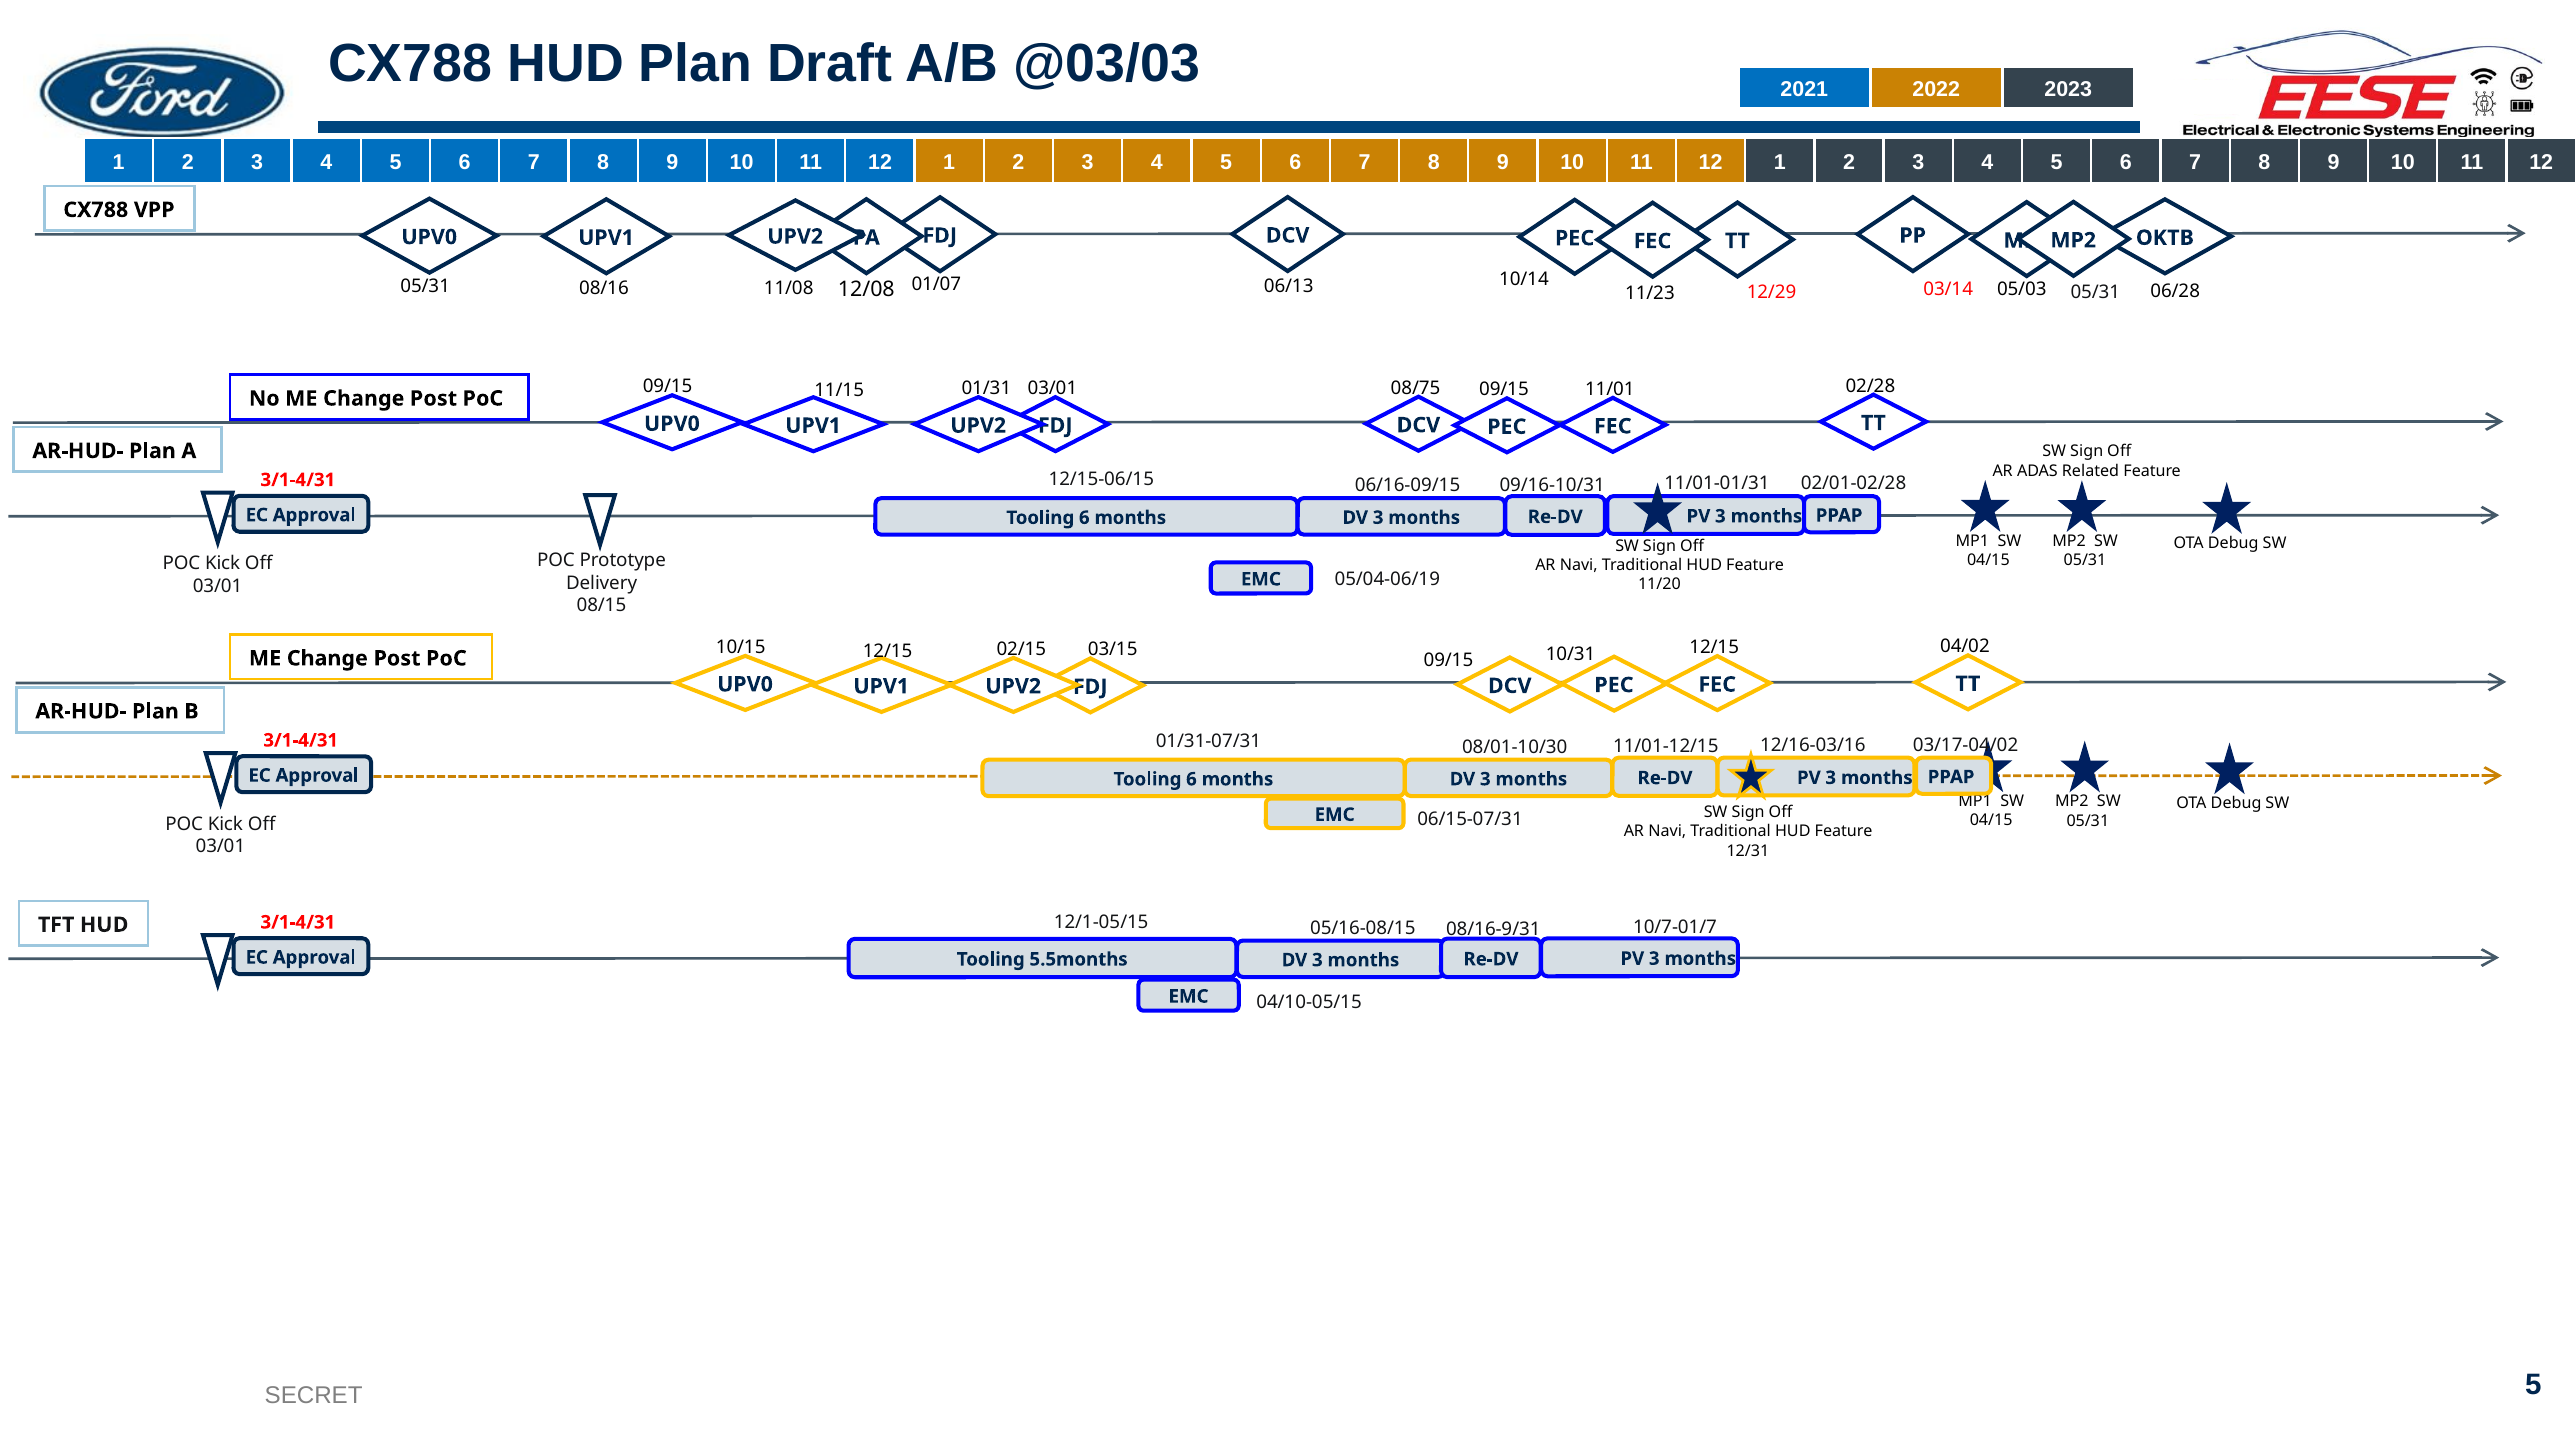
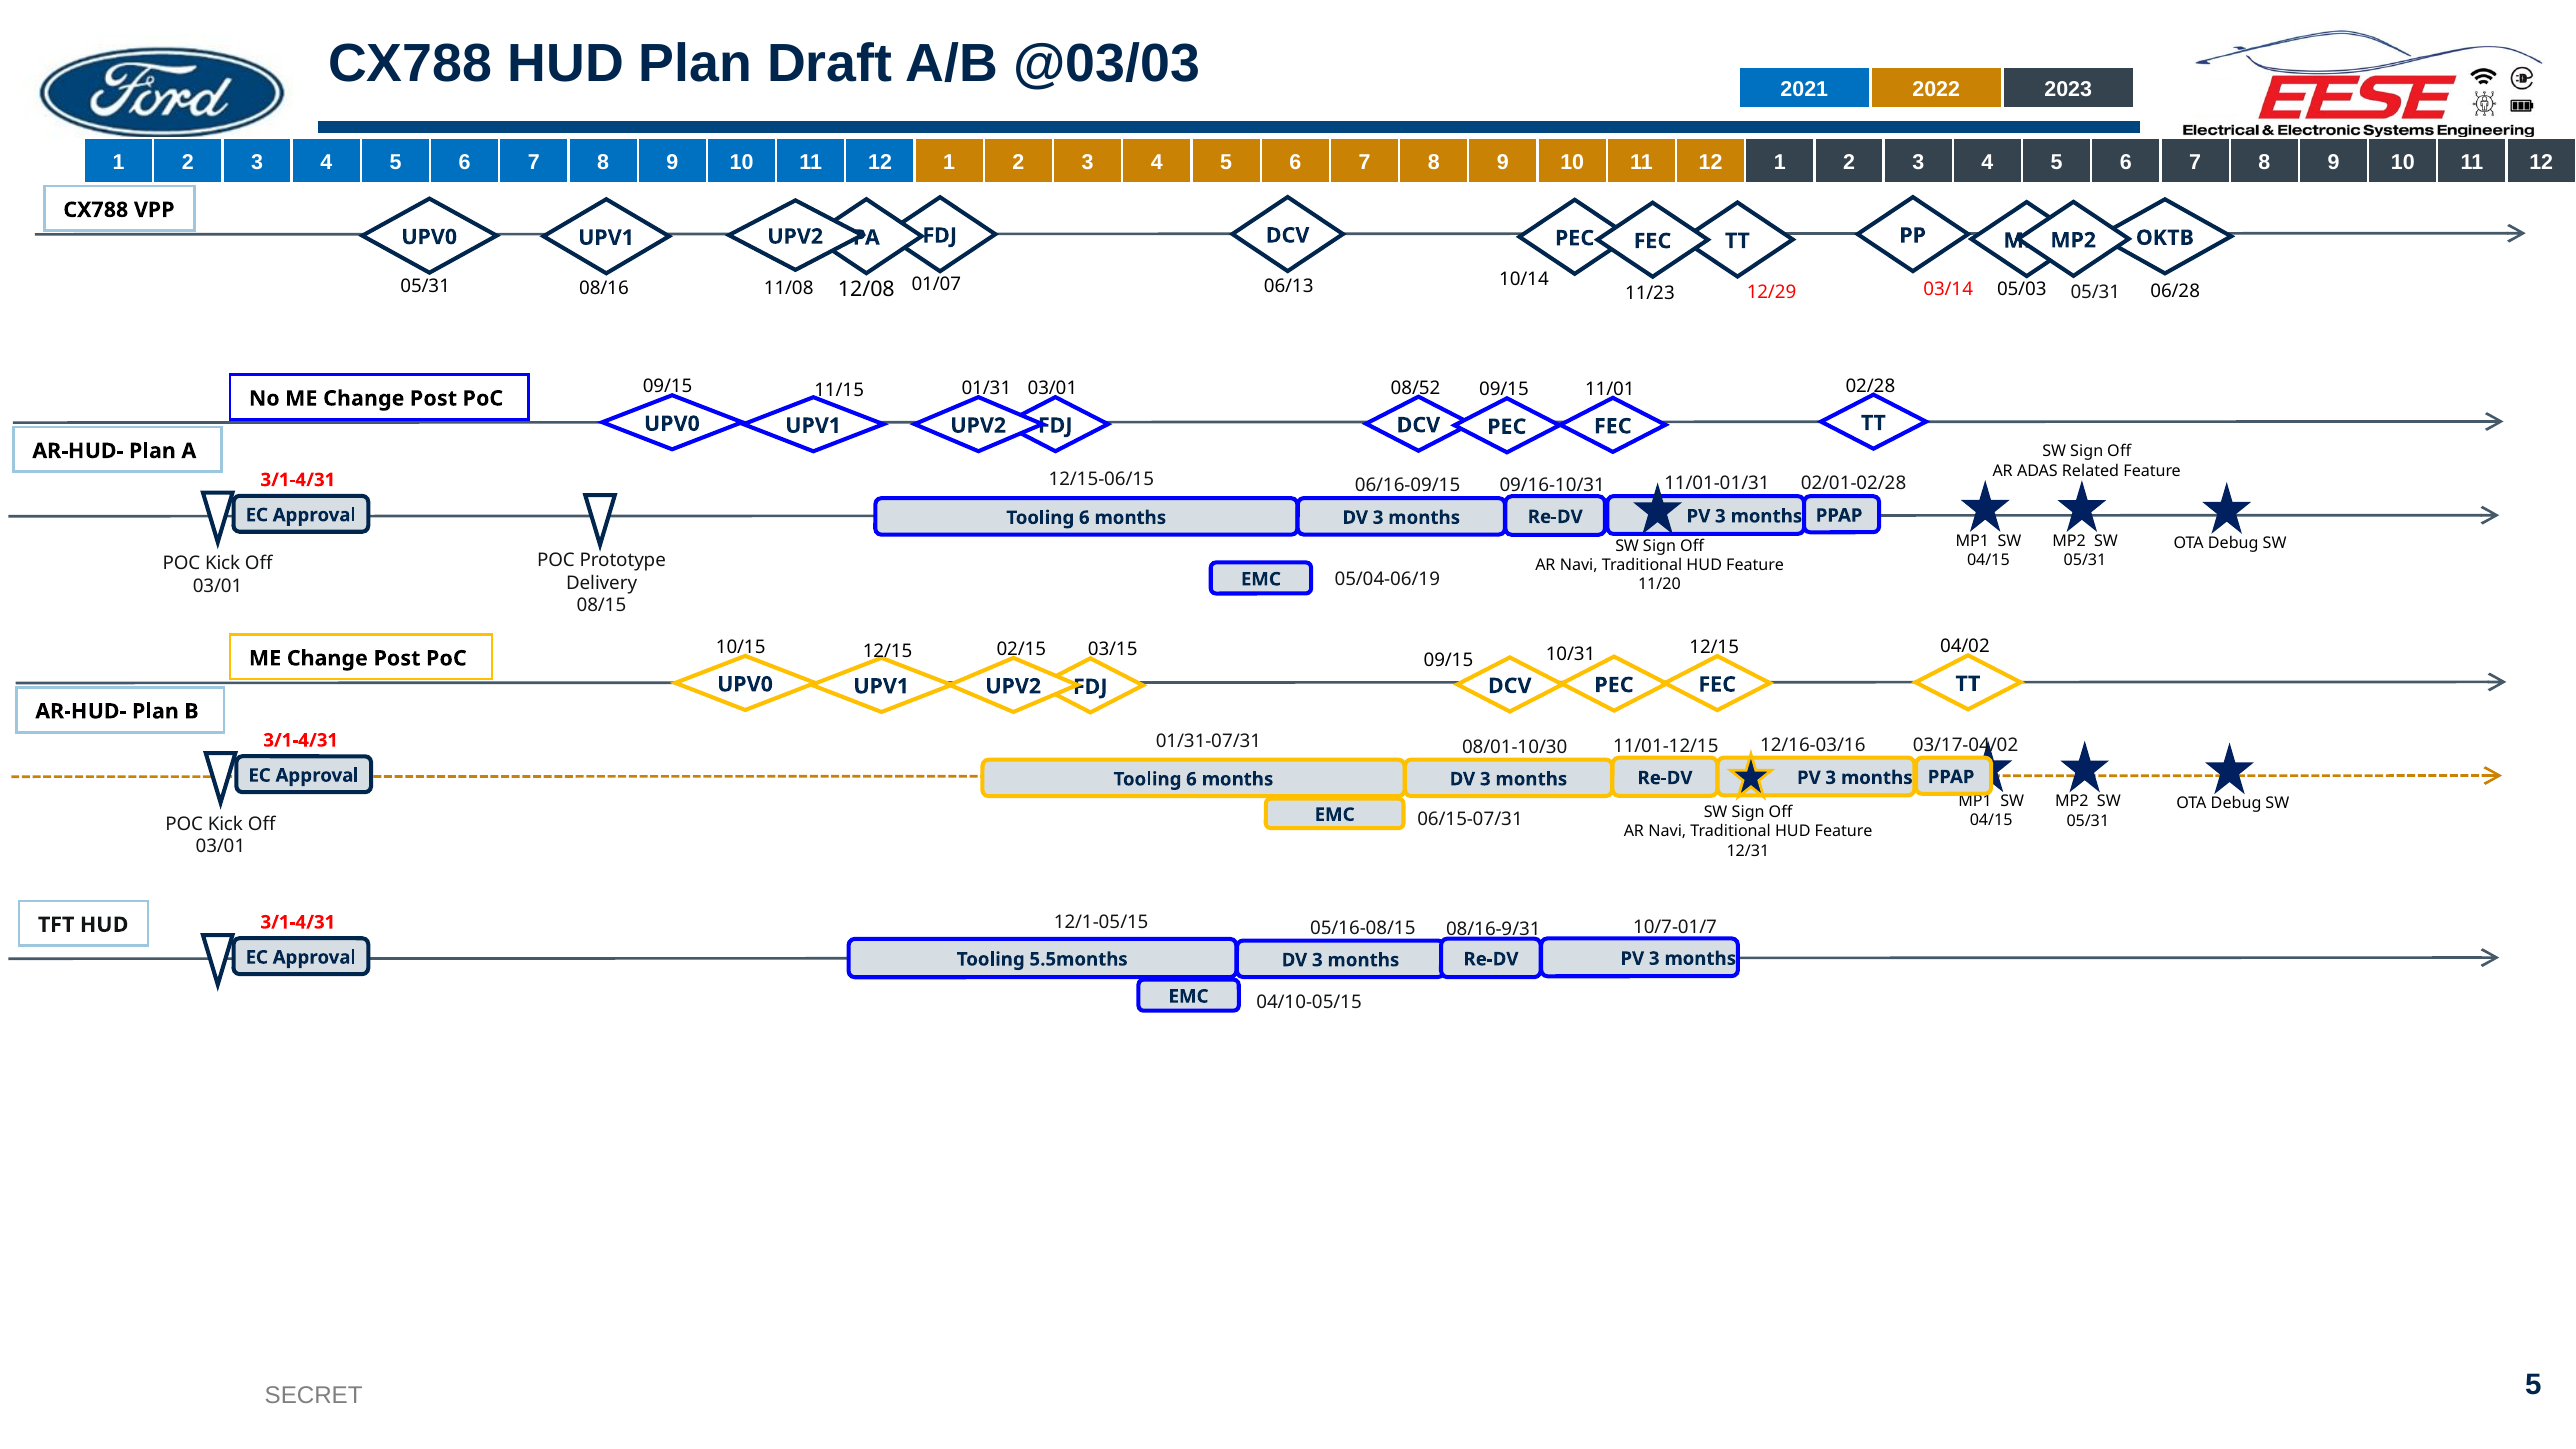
08/75: 08/75 -> 08/52
